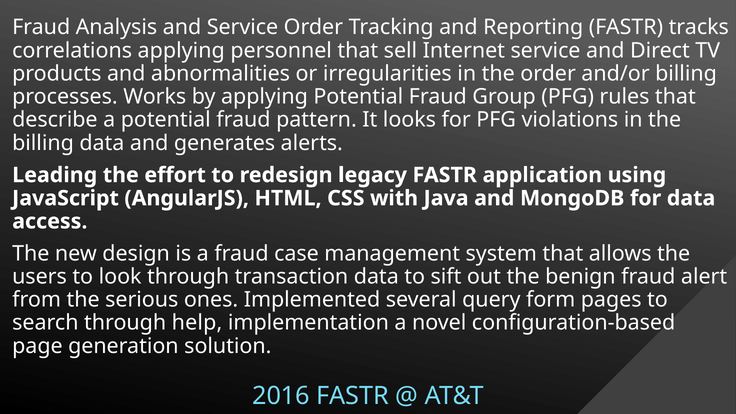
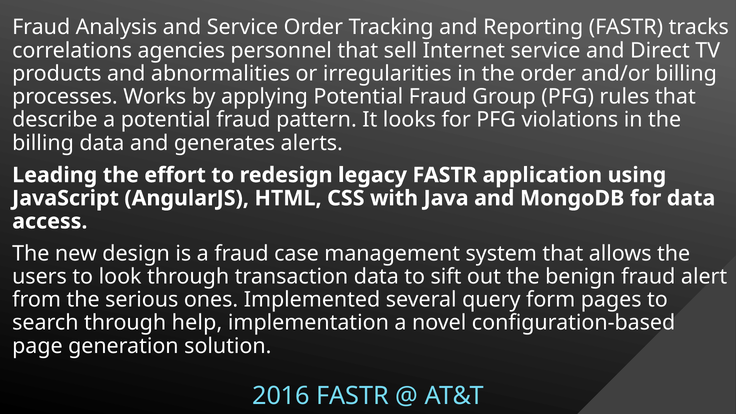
correlations applying: applying -> agencies
